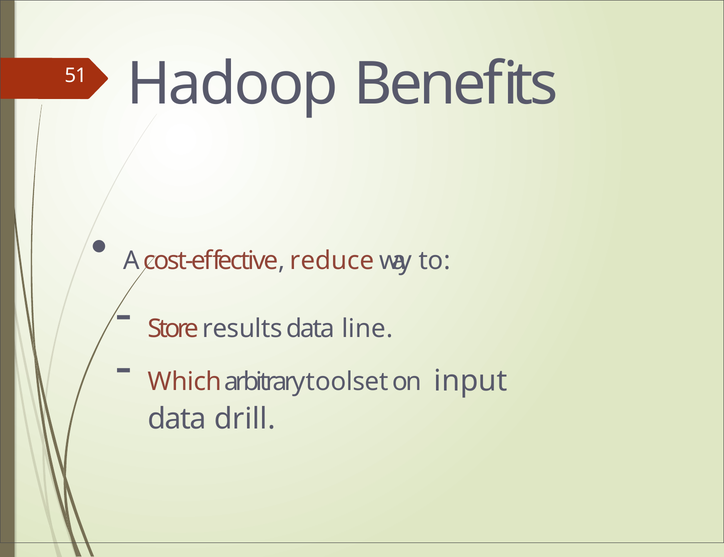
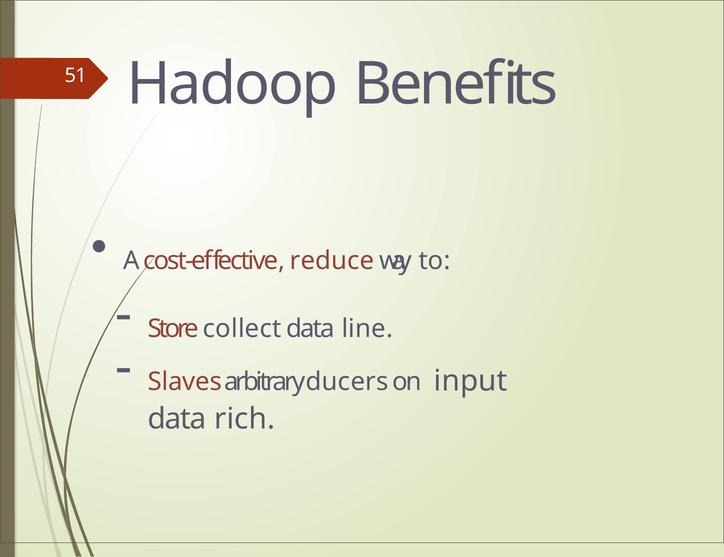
results: results -> collect
Which: Which -> Slaves
toolset: toolset -> ducers
drill: drill -> rich
